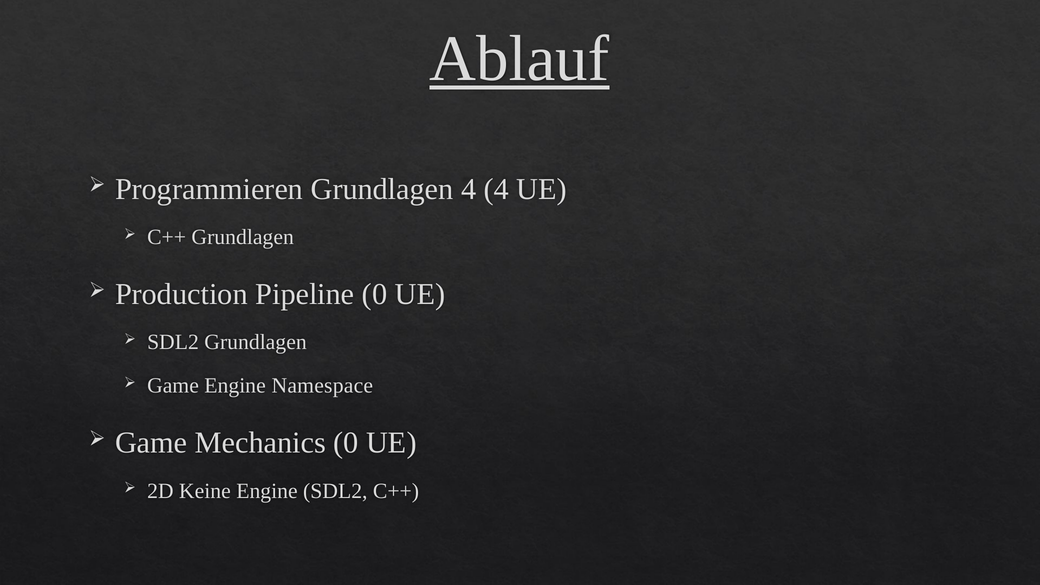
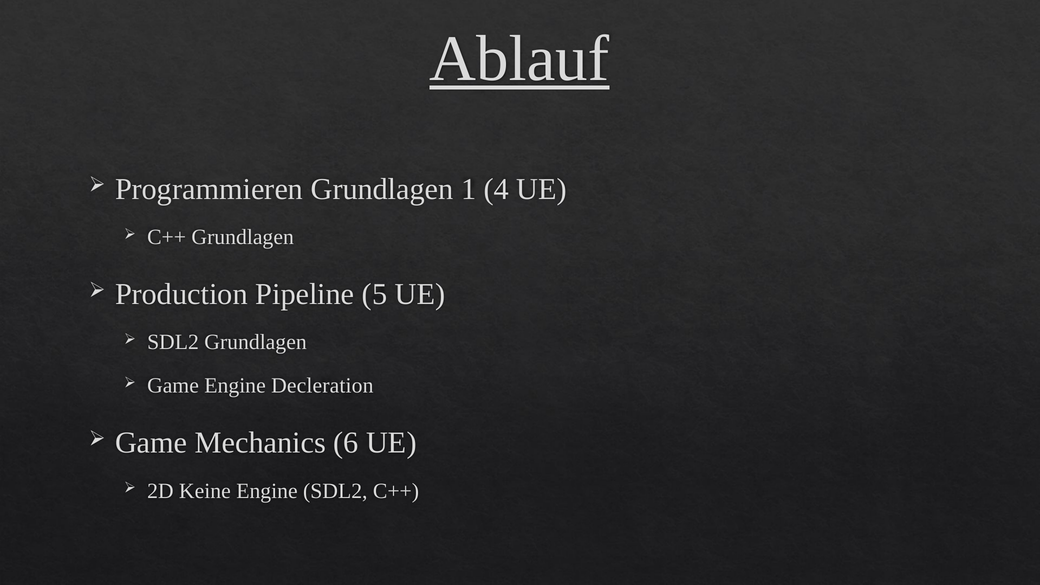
Grundlagen 4: 4 -> 1
Pipeline 0: 0 -> 5
Namespace: Namespace -> Decleration
Mechanics 0: 0 -> 6
